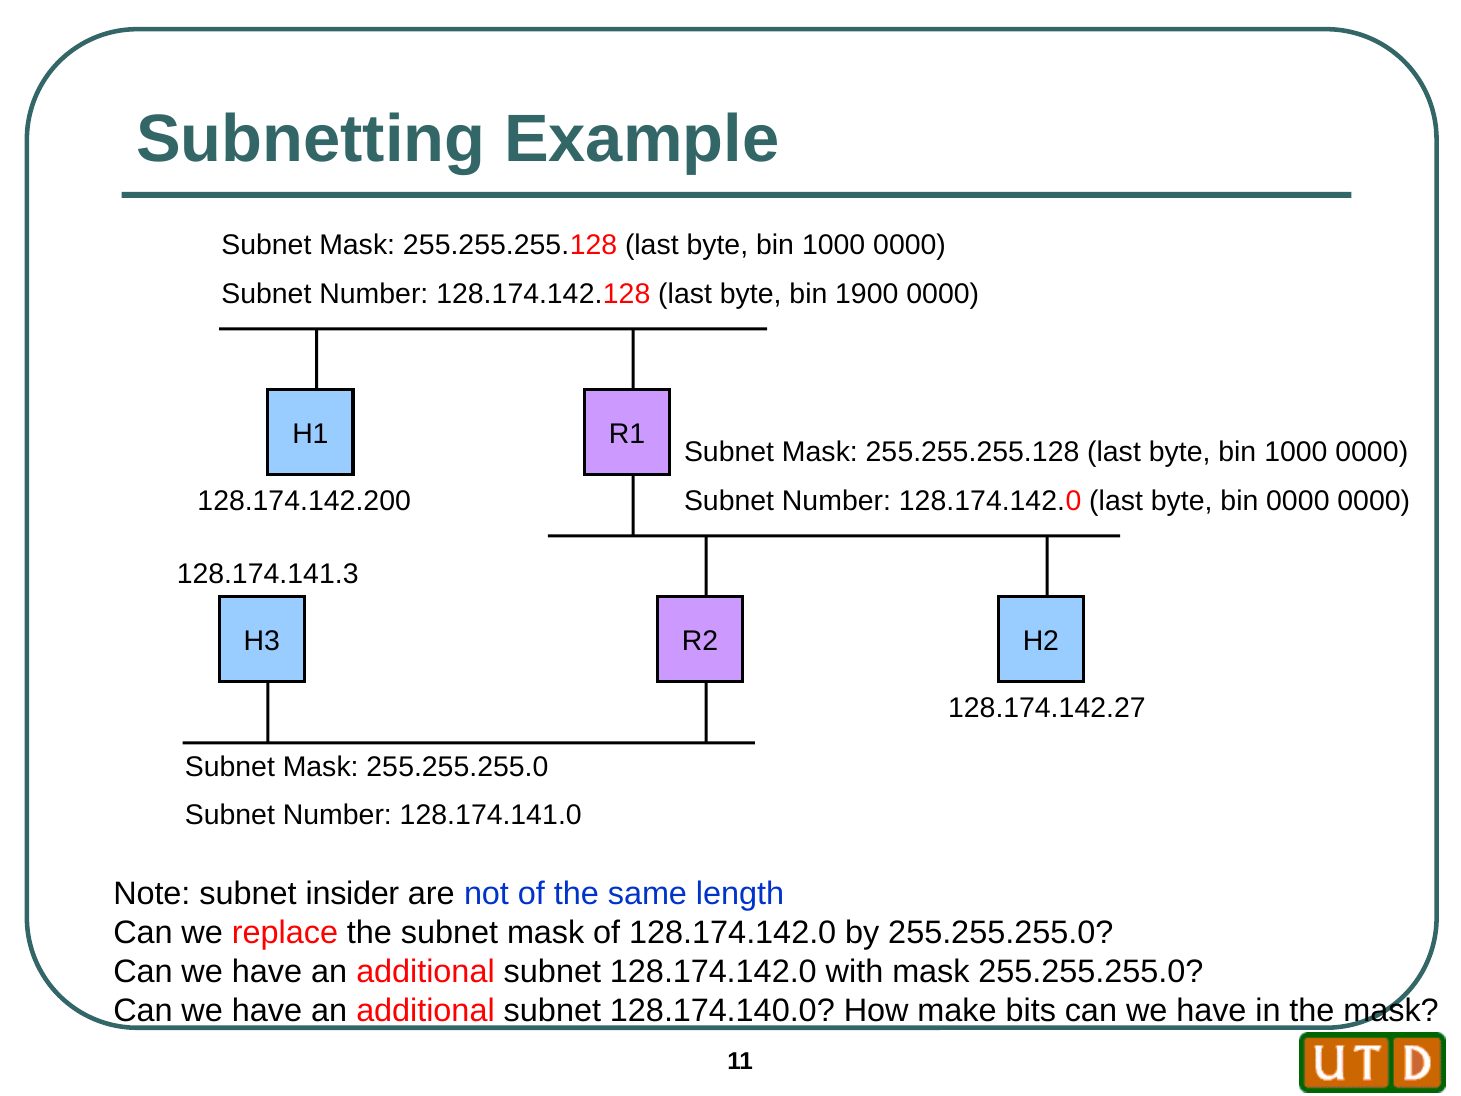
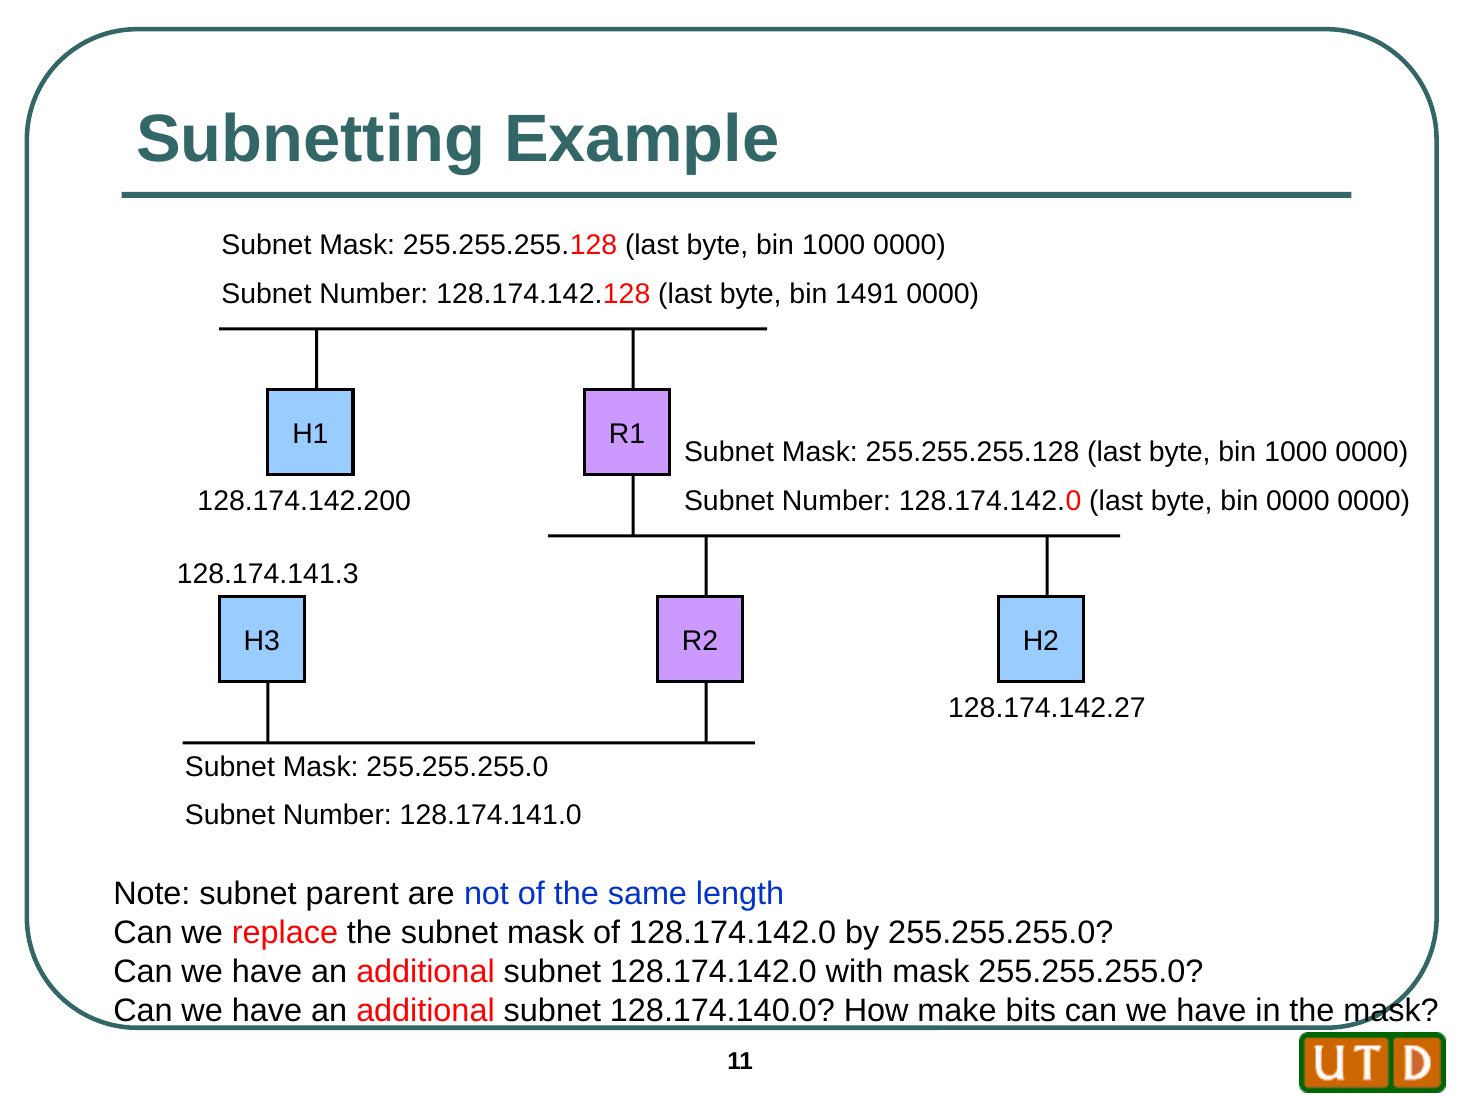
1900: 1900 -> 1491
insider: insider -> parent
